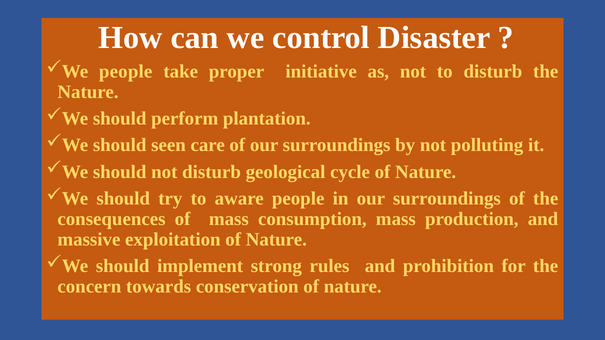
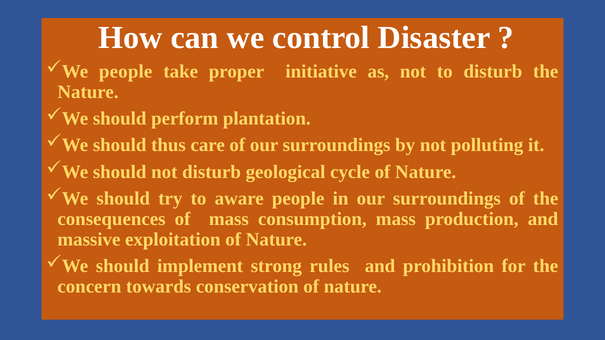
seen: seen -> thus
